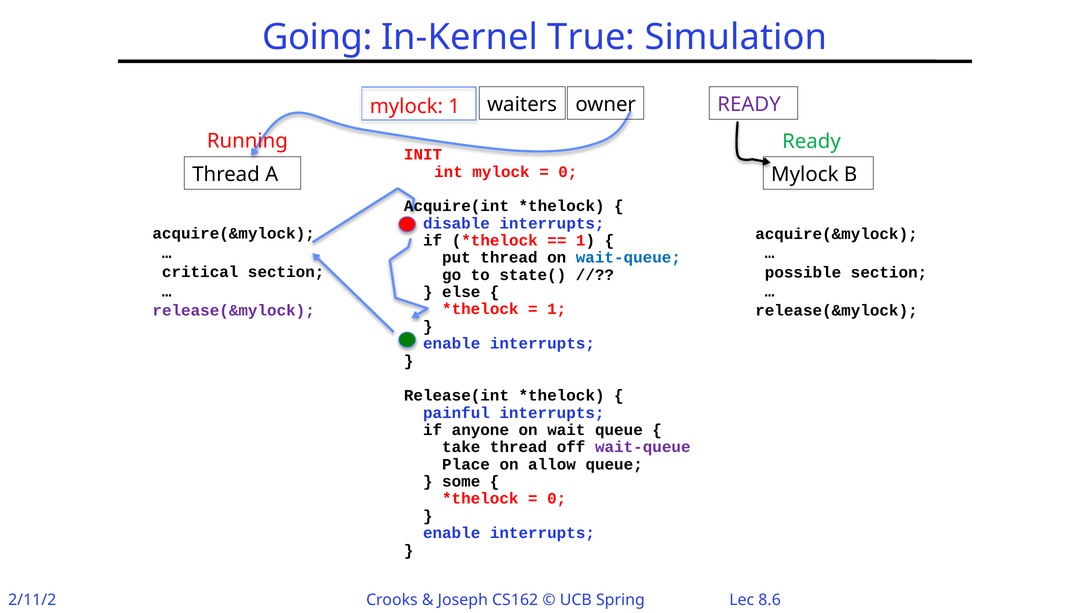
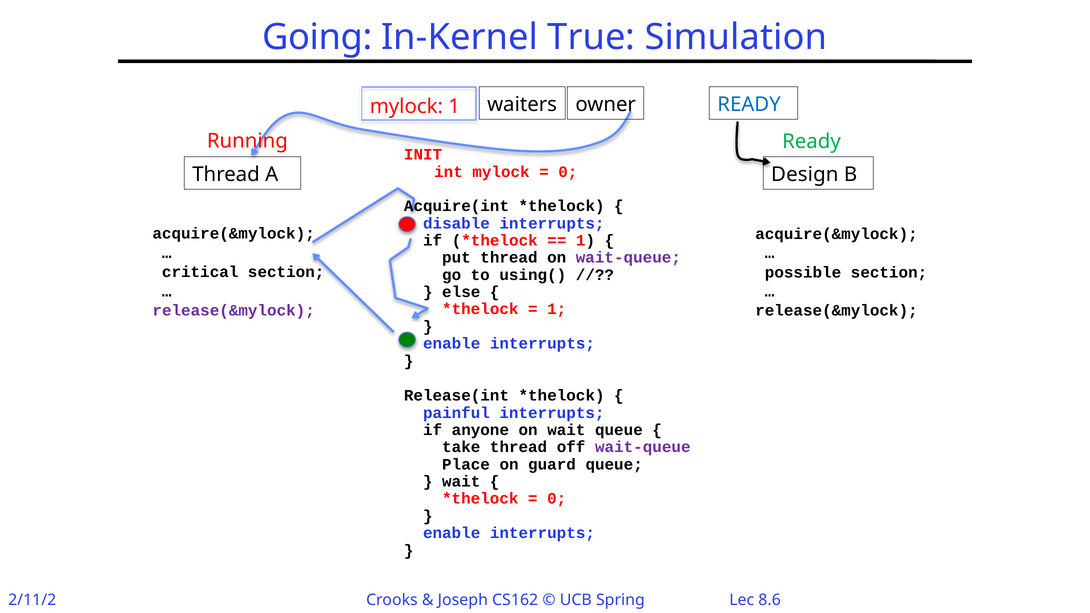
READY at (749, 105) colour: purple -> blue
A Mylock: Mylock -> Design
wait-queue at (628, 258) colour: blue -> purple
state(: state( -> using(
allow: allow -> guard
some at (461, 482): some -> wait
